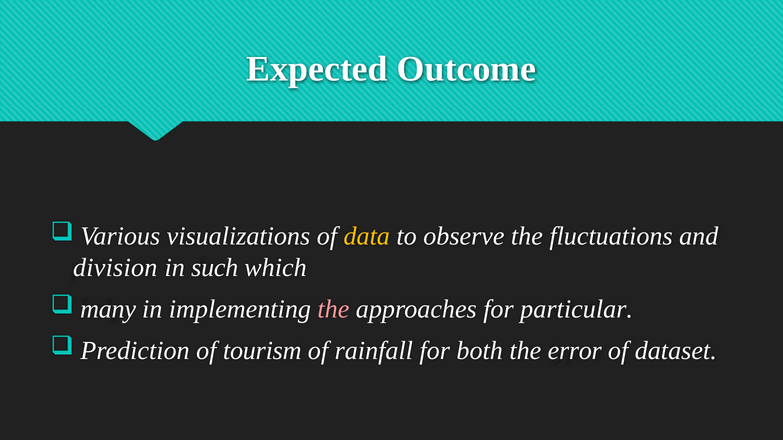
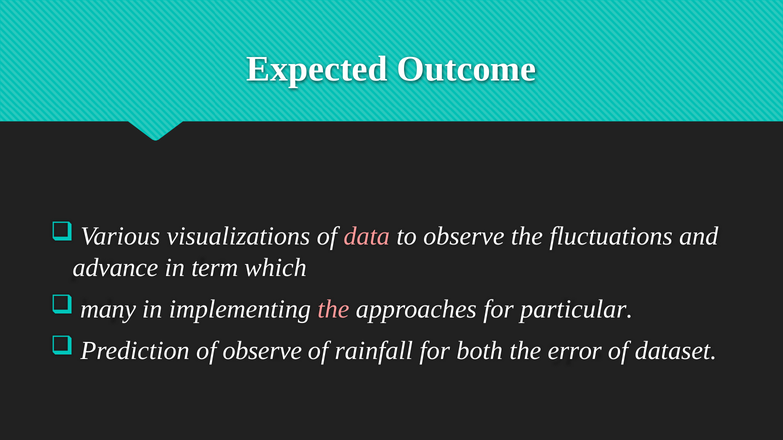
data colour: yellow -> pink
division: division -> advance
such: such -> term
of tourism: tourism -> observe
